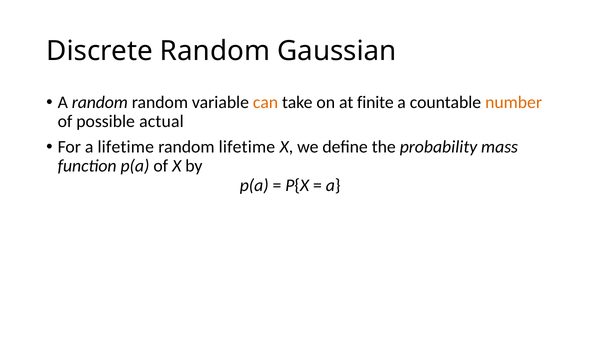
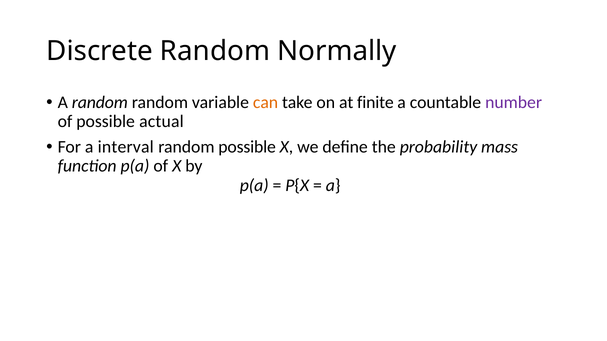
Gaussian: Gaussian -> Normally
number colour: orange -> purple
a lifetime: lifetime -> interval
random lifetime: lifetime -> possible
